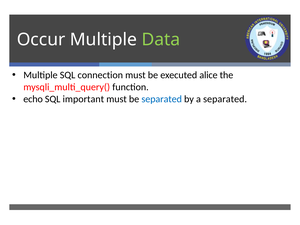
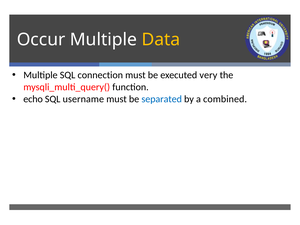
Data colour: light green -> yellow
alice: alice -> very
important: important -> username
a separated: separated -> combined
